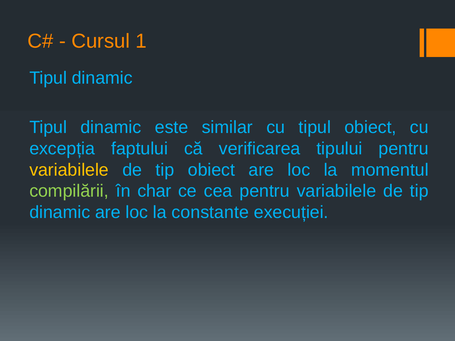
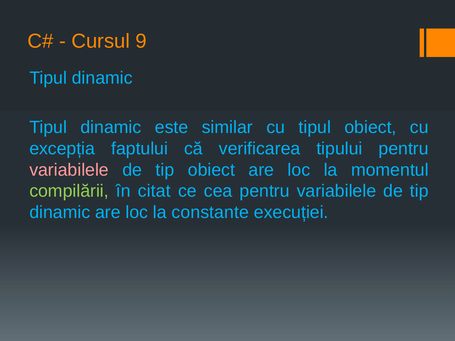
1: 1 -> 9
variabilele at (69, 170) colour: yellow -> pink
char: char -> citat
